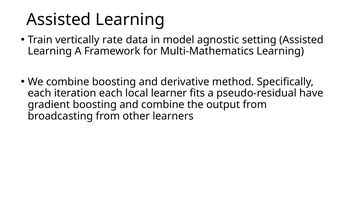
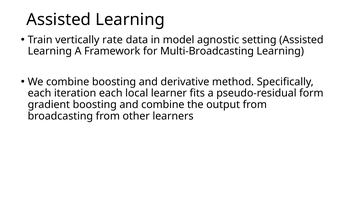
Multi-Mathematics: Multi-Mathematics -> Multi-Broadcasting
have: have -> form
